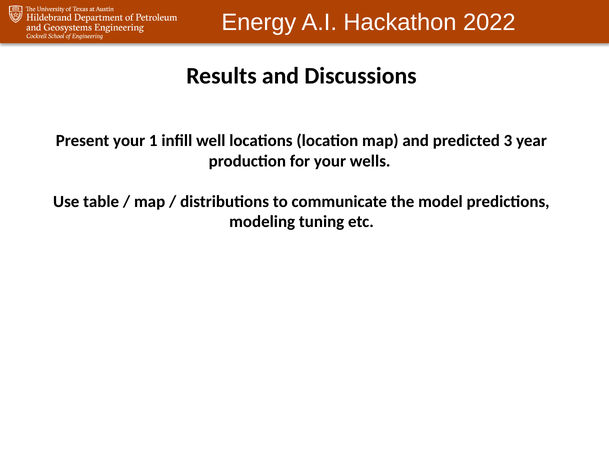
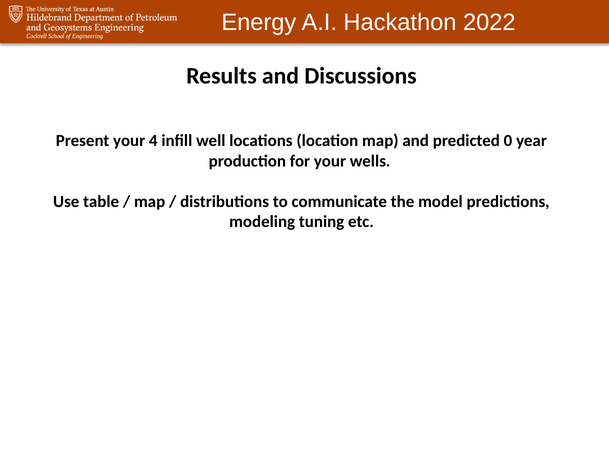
1: 1 -> 4
3: 3 -> 0
